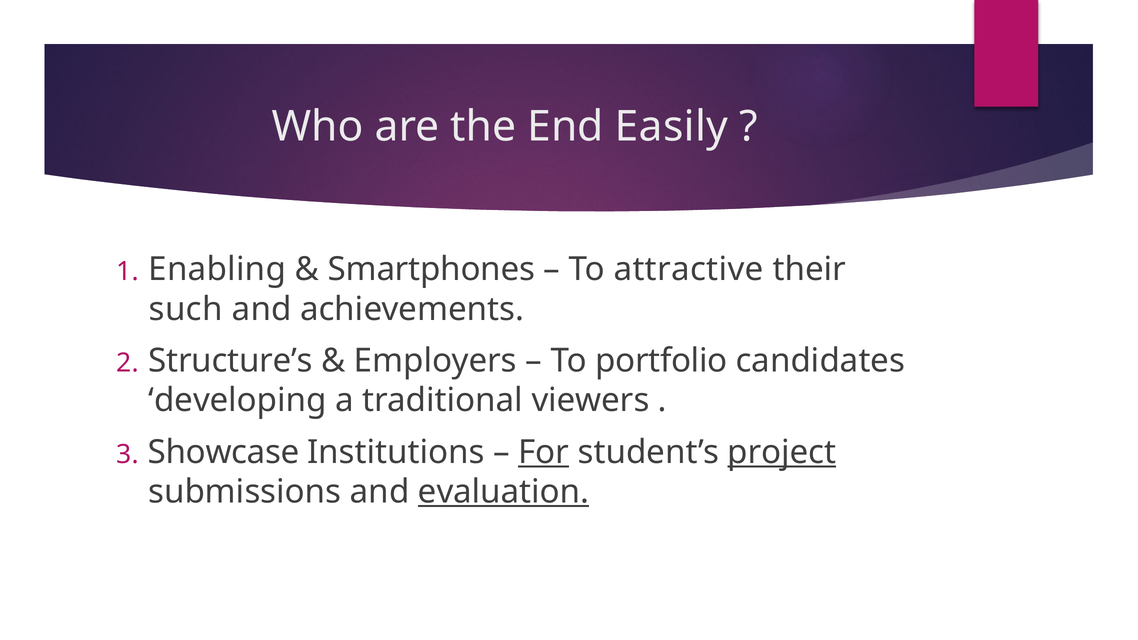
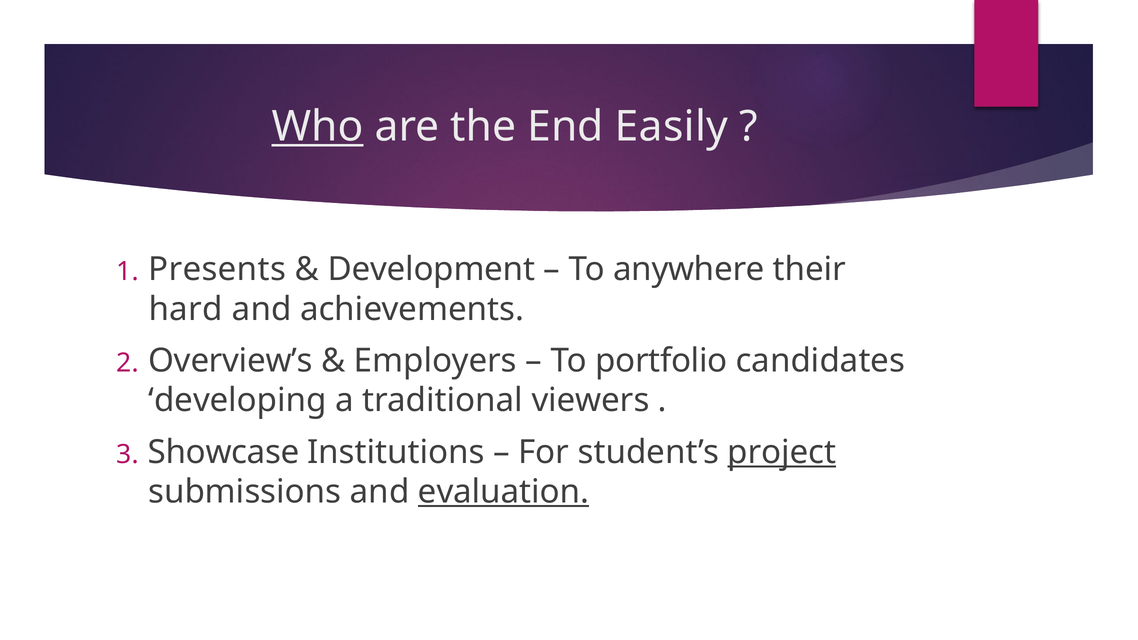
Who underline: none -> present
Enabling: Enabling -> Presents
Smartphones: Smartphones -> Development
attractive: attractive -> anywhere
such: such -> hard
Structure’s: Structure’s -> Overview’s
For underline: present -> none
